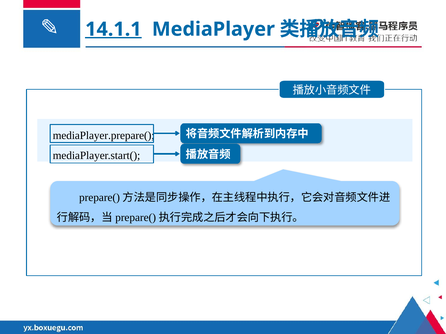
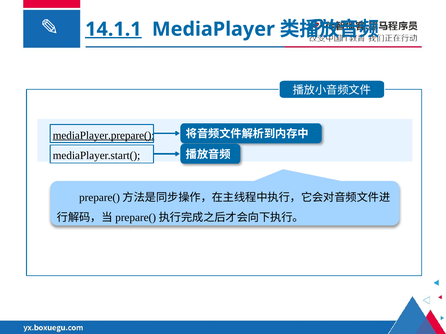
mediaPlayer.prepare( underline: none -> present
